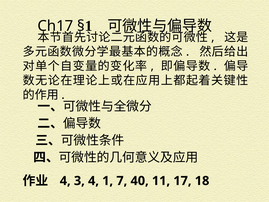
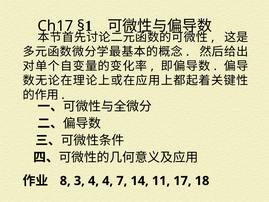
4 at (65, 181): 4 -> 8
4 1: 1 -> 4
40: 40 -> 14
